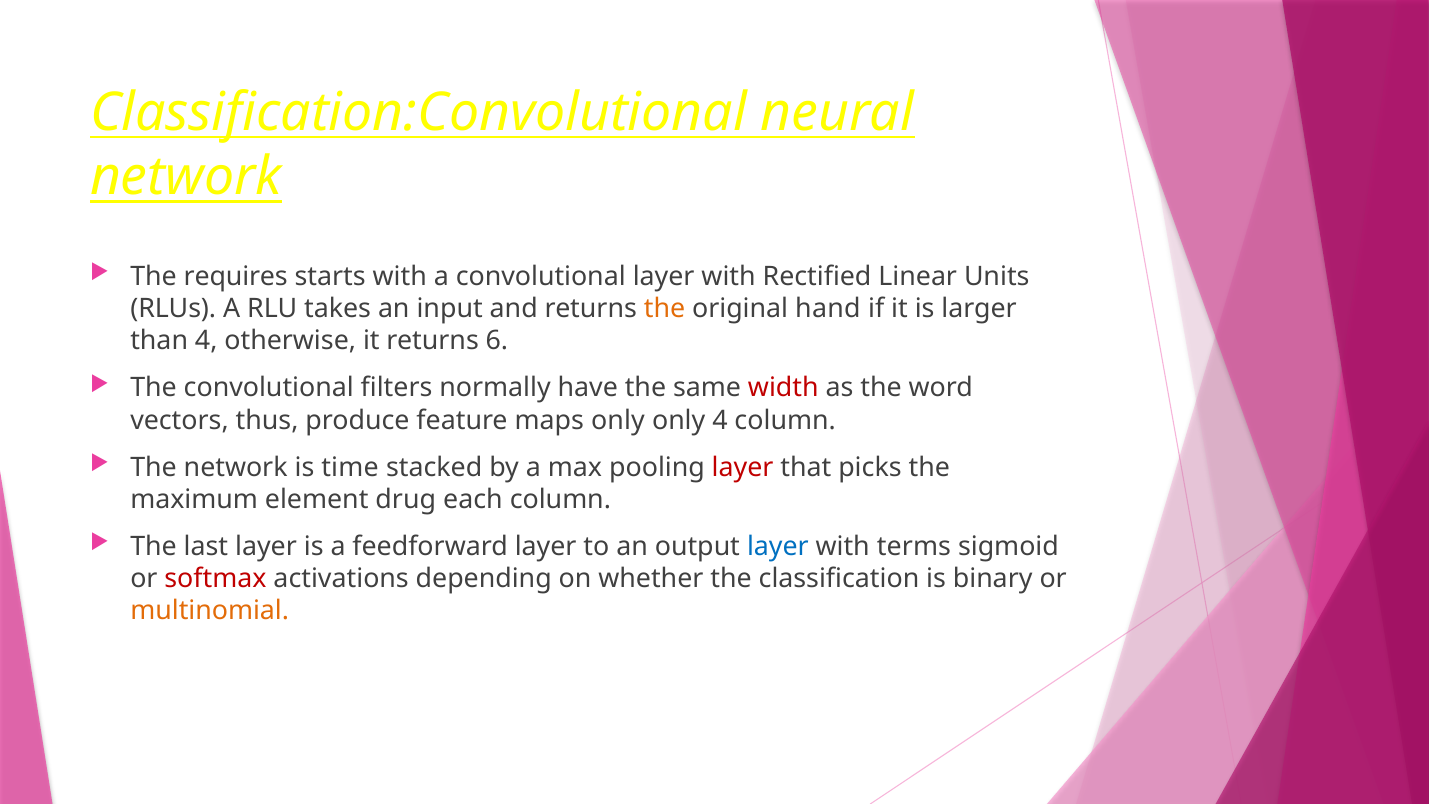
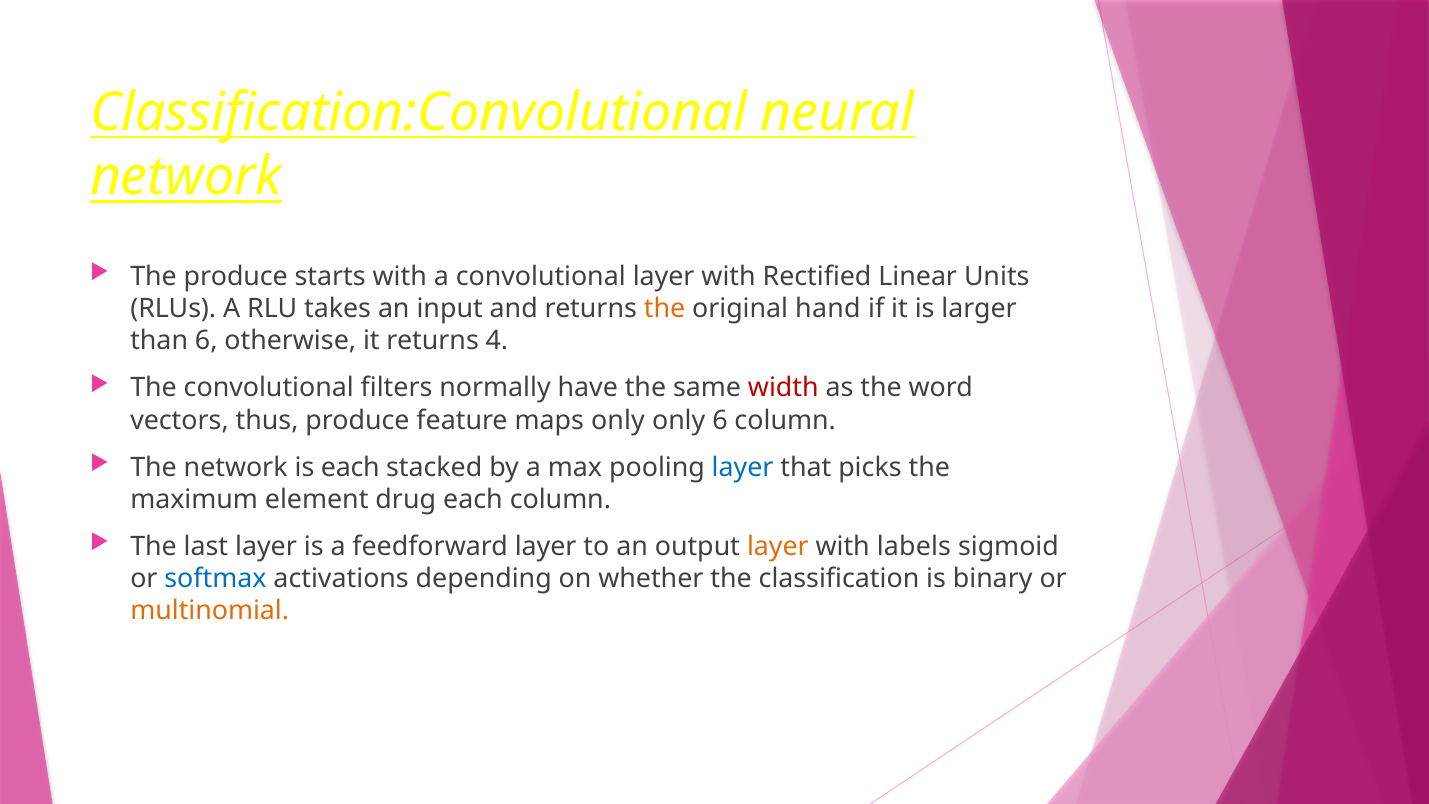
The requires: requires -> produce
than 4: 4 -> 6
6: 6 -> 4
only 4: 4 -> 6
is time: time -> each
layer at (743, 467) colour: red -> blue
layer at (778, 546) colour: blue -> orange
terms: terms -> labels
softmax colour: red -> blue
